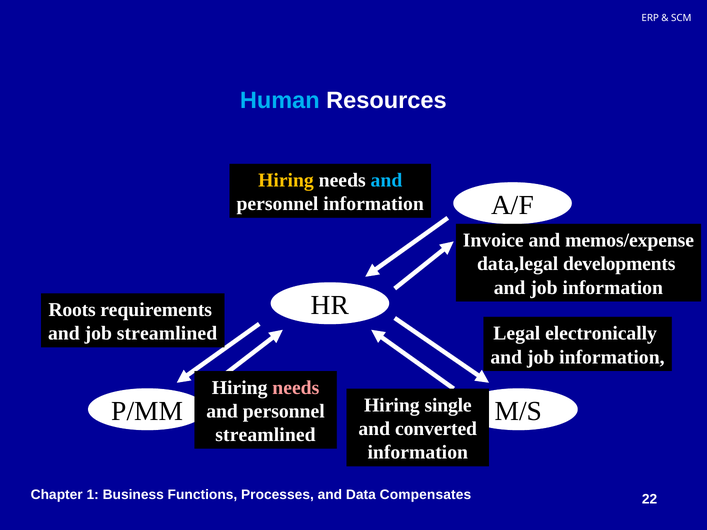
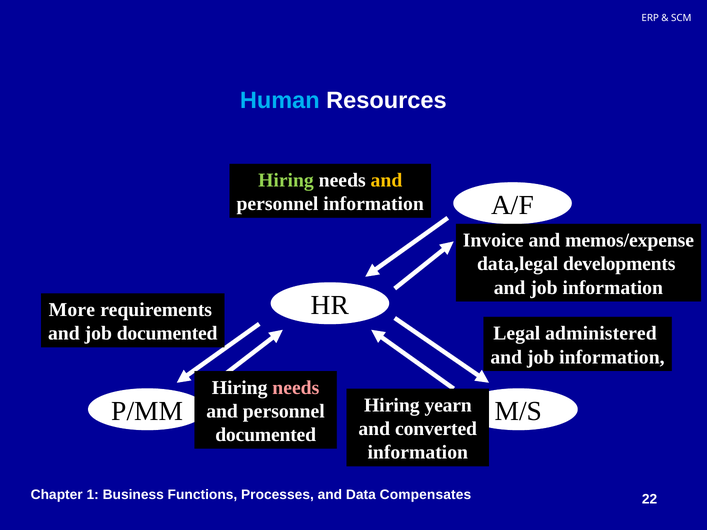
Hiring at (286, 180) colour: yellow -> light green
and at (386, 180) colour: light blue -> yellow
Roots: Roots -> More
job streamlined: streamlined -> documented
electronically: electronically -> administered
single: single -> yearn
streamlined at (266, 435): streamlined -> documented
